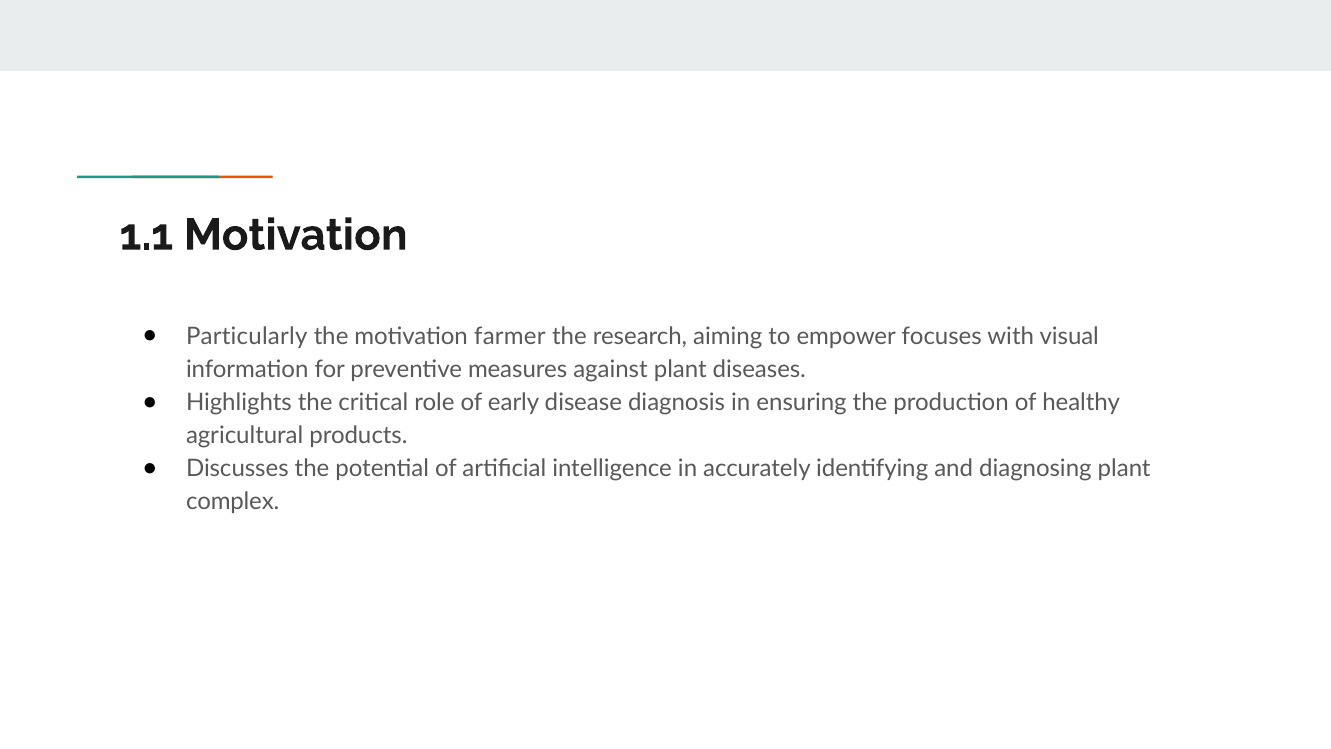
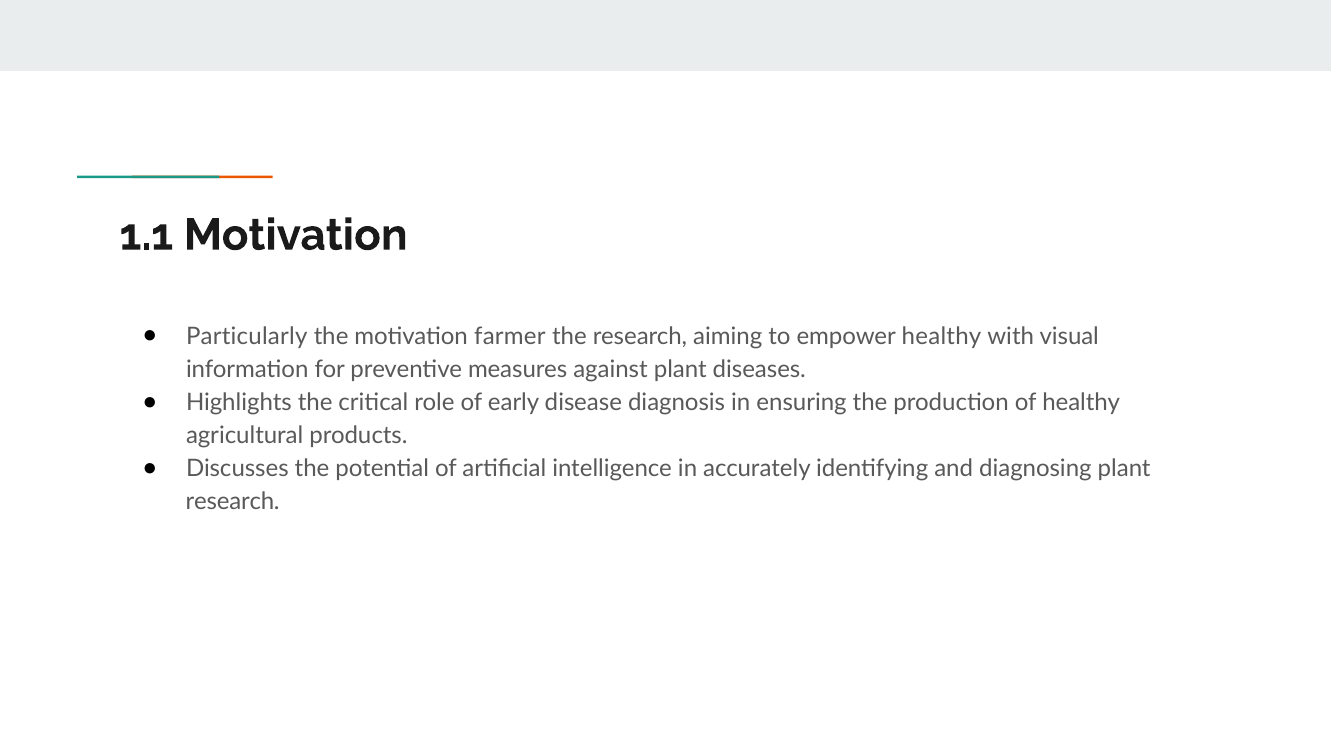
empower focuses: focuses -> healthy
complex at (233, 501): complex -> research
